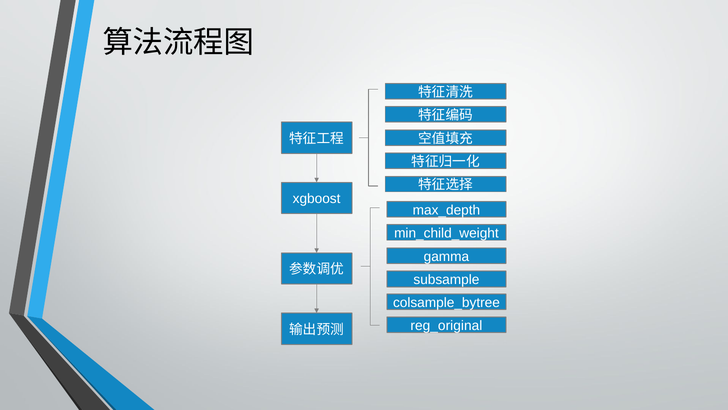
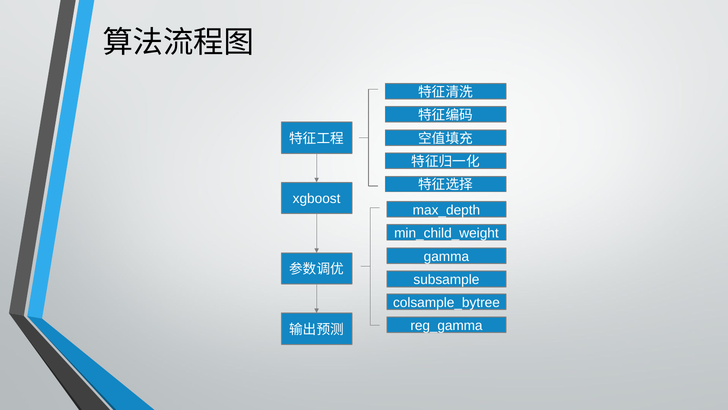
reg_original: reg_original -> reg_gamma
